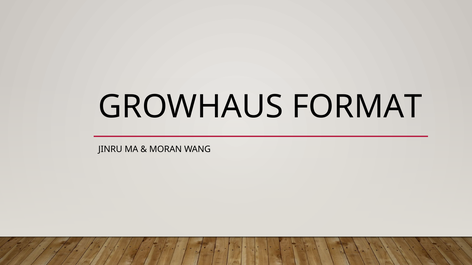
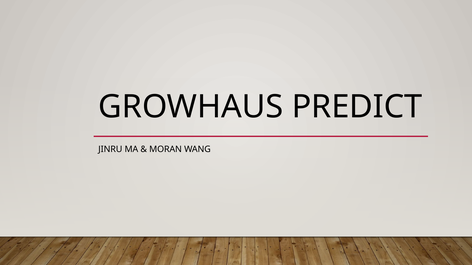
FORMAT: FORMAT -> PREDICT
